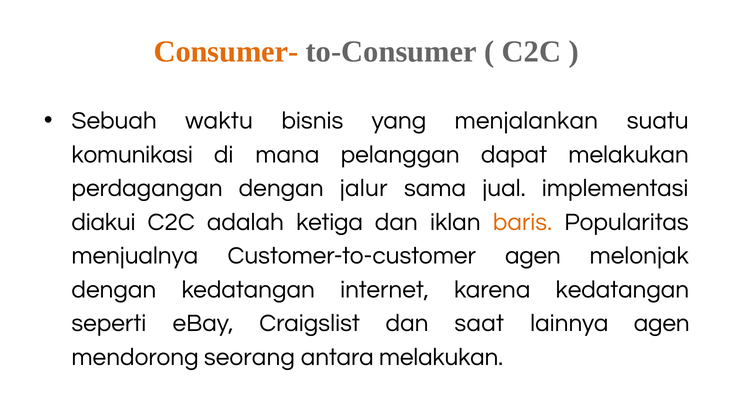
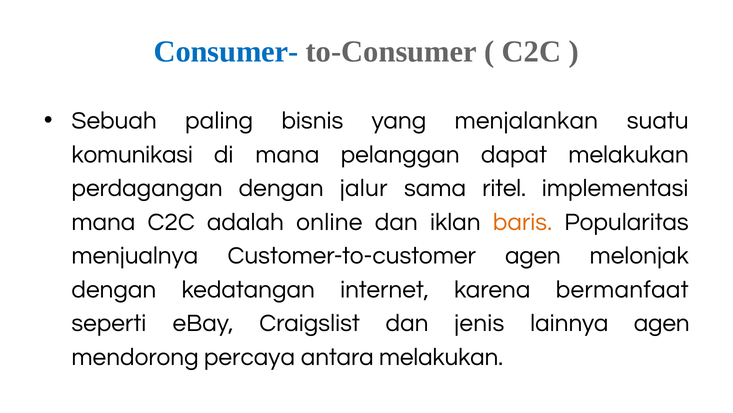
Consumer- colour: orange -> blue
waktu: waktu -> paling
jual: jual -> ritel
diakui at (103, 222): diakui -> mana
ketiga: ketiga -> online
karena kedatangan: kedatangan -> bermanfaat
saat: saat -> jenis
seorang: seorang -> percaya
